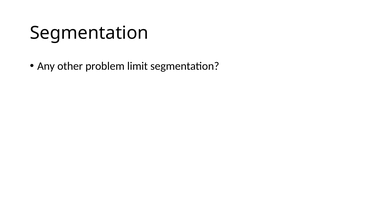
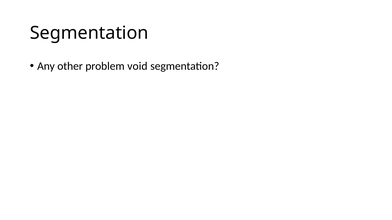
limit: limit -> void
